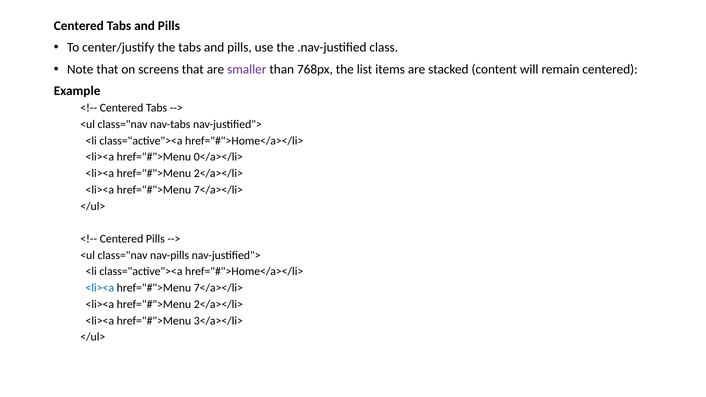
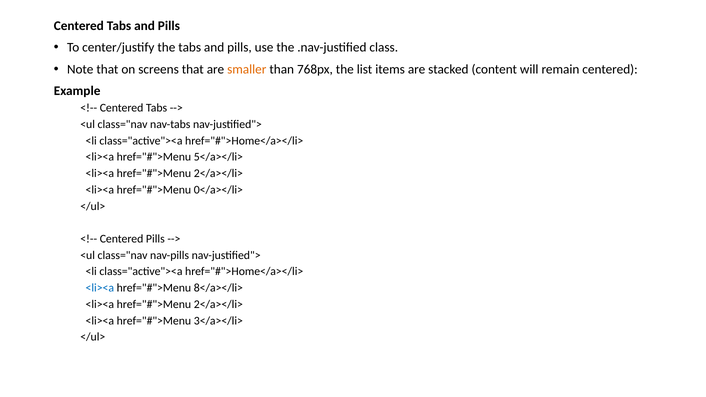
smaller colour: purple -> orange
0</a></li>: 0</a></li> -> 5</a></li>
7</a></li> at (218, 190): 7</a></li> -> 0</a></li>
7</a></li> at (218, 288): 7</a></li> -> 8</a></li>
